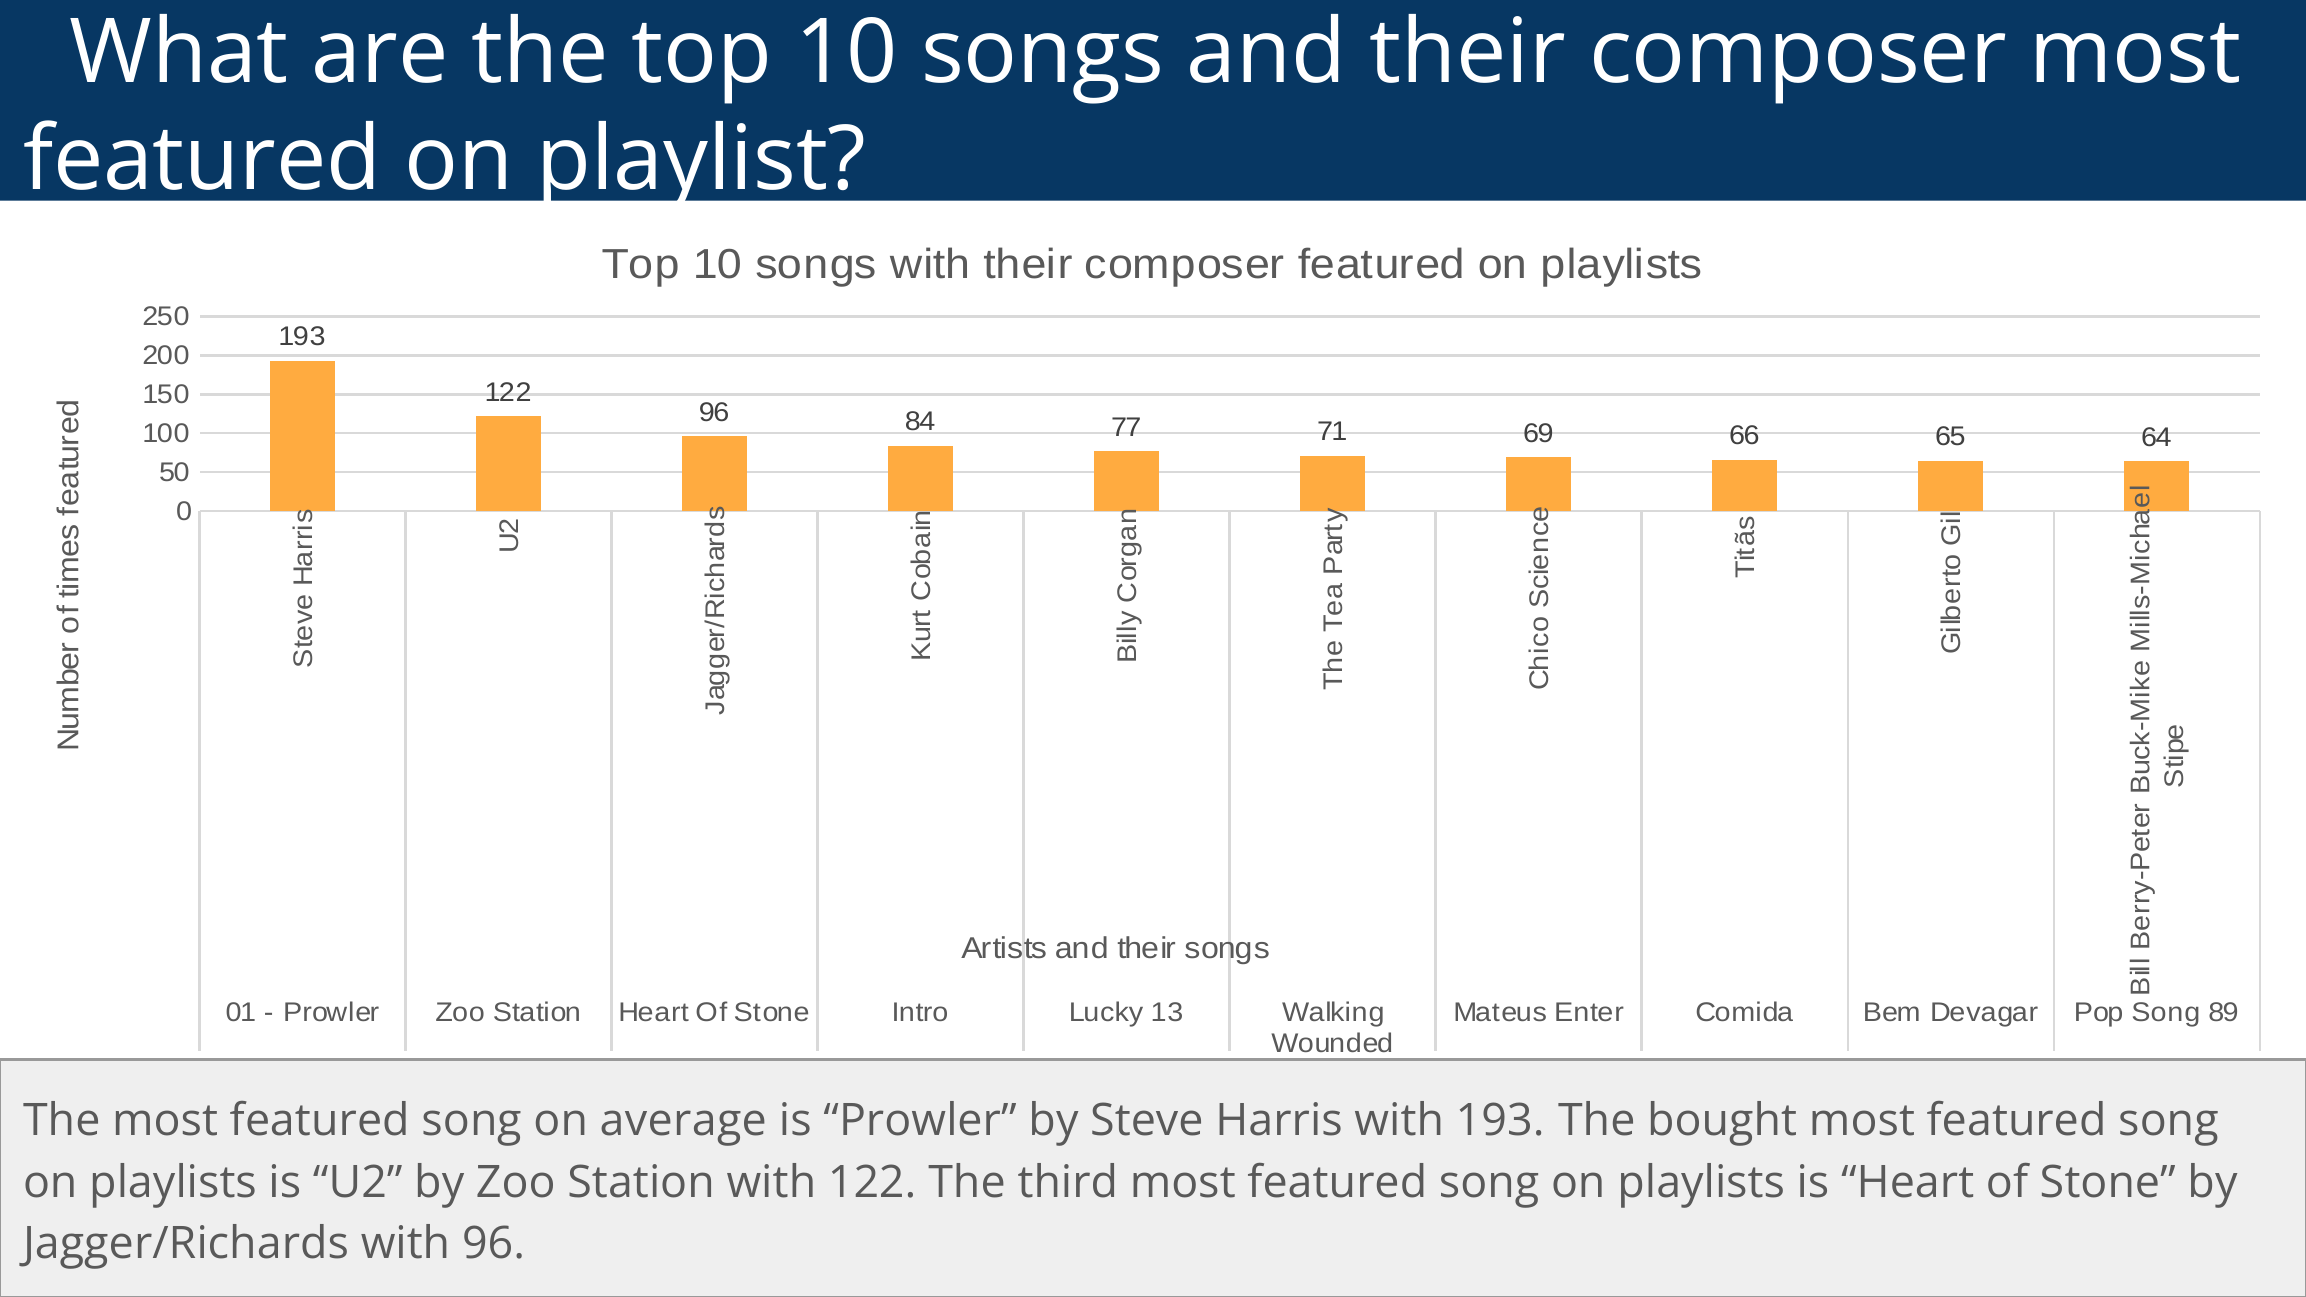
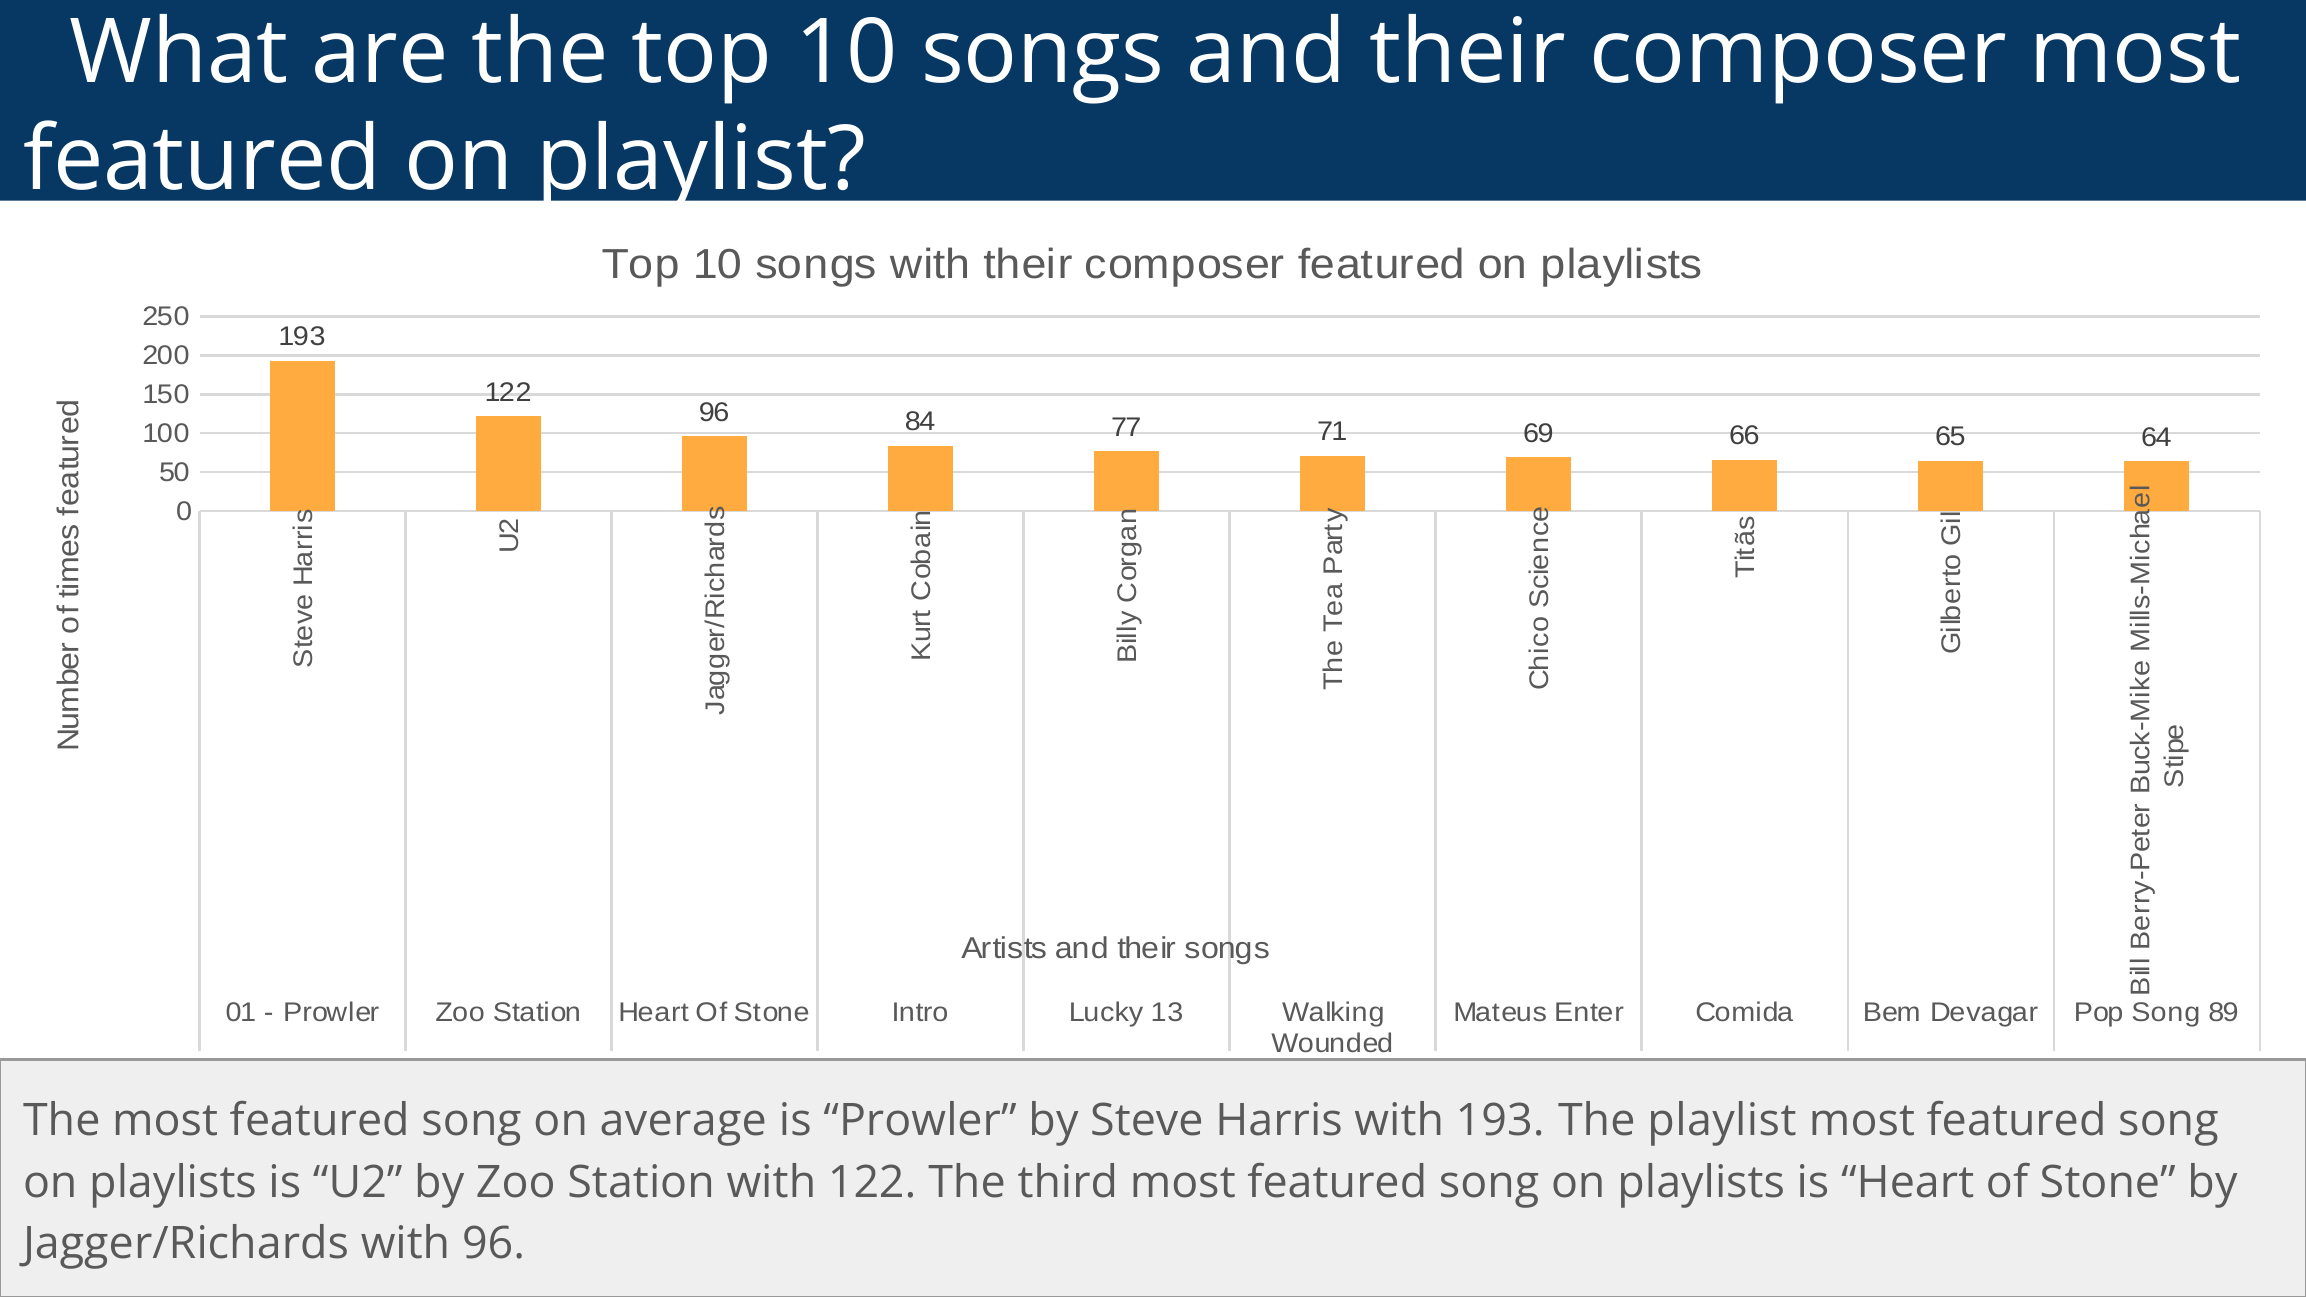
The bought: bought -> playlist
